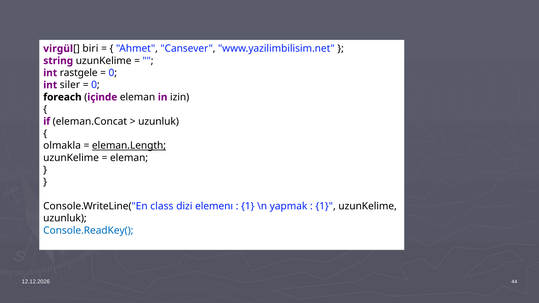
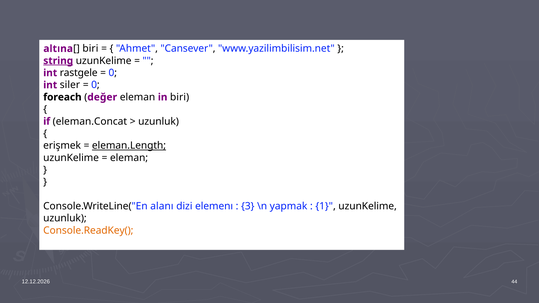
virgül: virgül -> altına
string underline: none -> present
içinde: içinde -> değer
in izin: izin -> biri
olmakla: olmakla -> erişmek
class: class -> alanı
1 at (248, 206): 1 -> 3
Console.ReadKey( colour: blue -> orange
